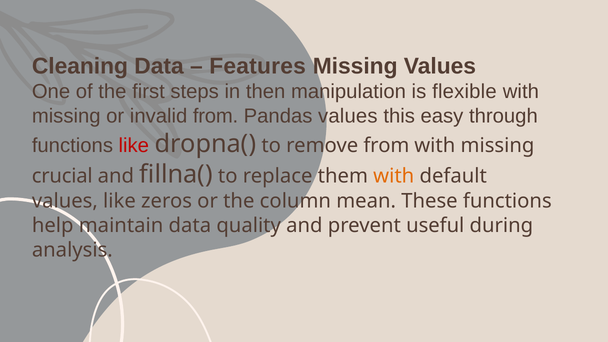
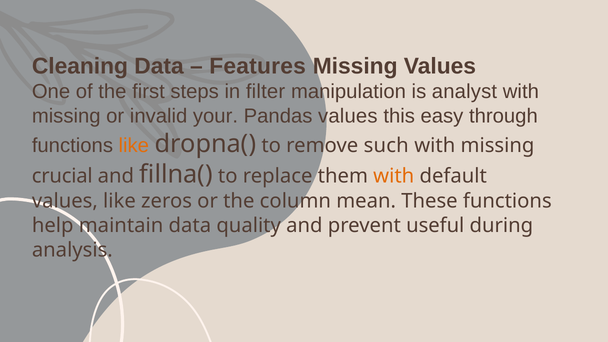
then: then -> filter
flexible: flexible -> analyst
invalid from: from -> your
like at (134, 145) colour: red -> orange
remove from: from -> such
